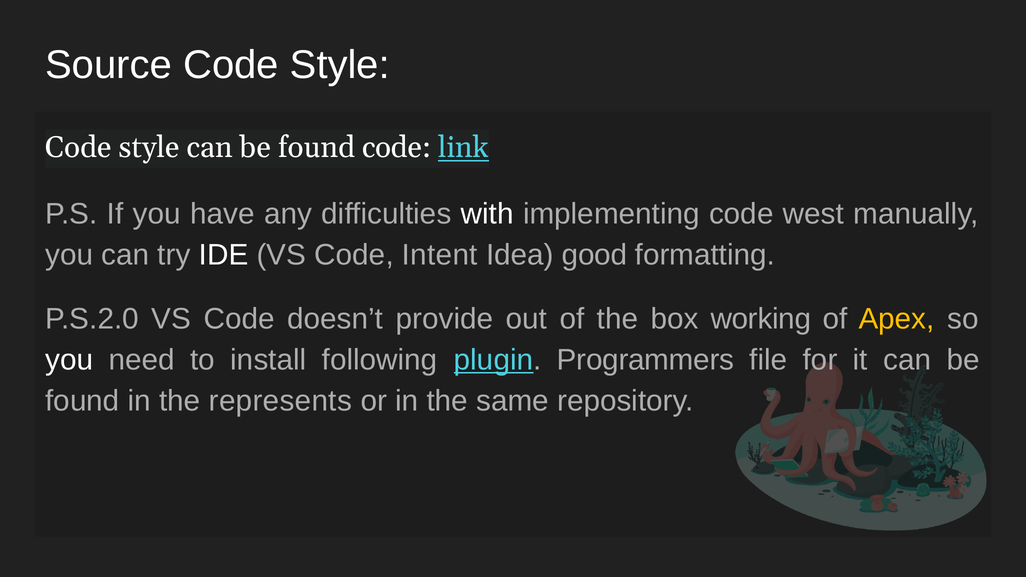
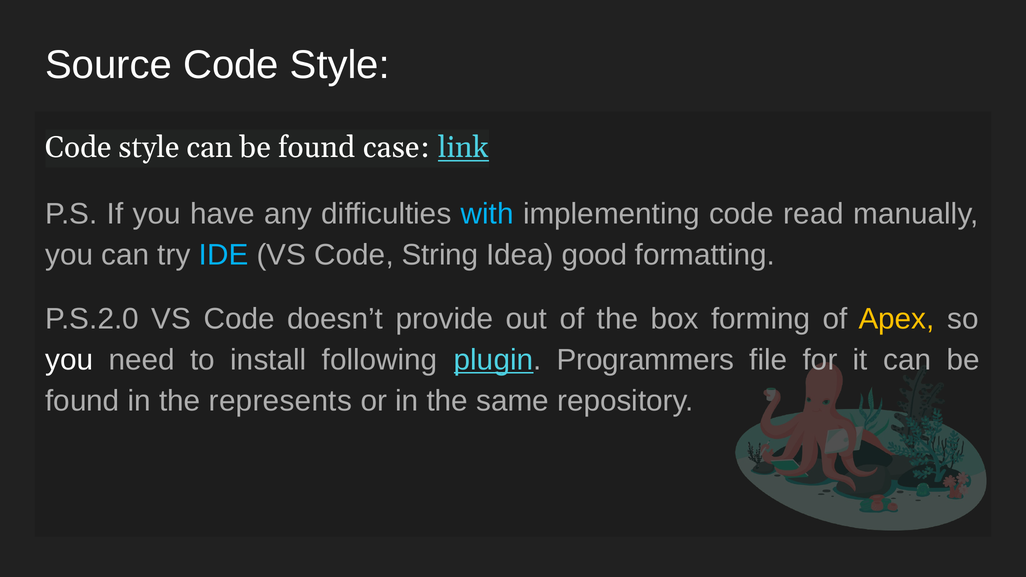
found code: code -> case
with colour: white -> light blue
west: west -> read
IDE colour: white -> light blue
Intent: Intent -> String
working: working -> forming
